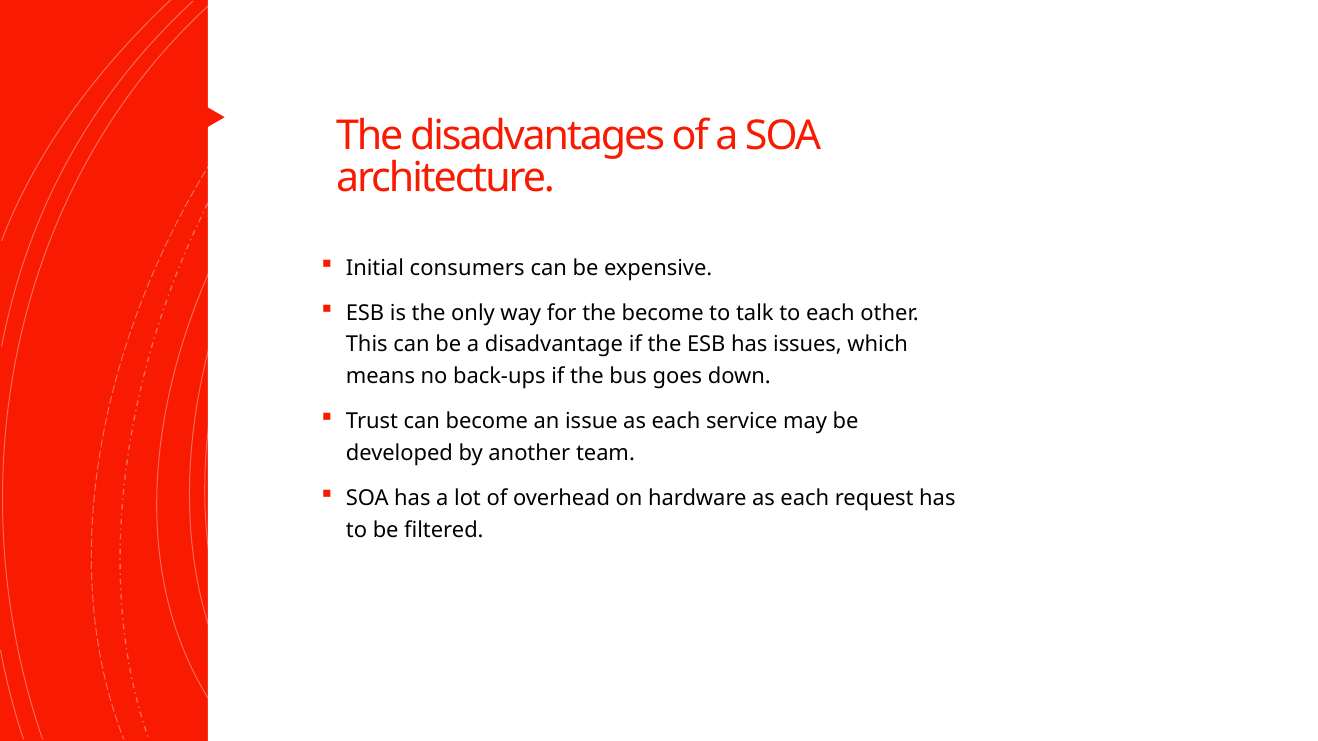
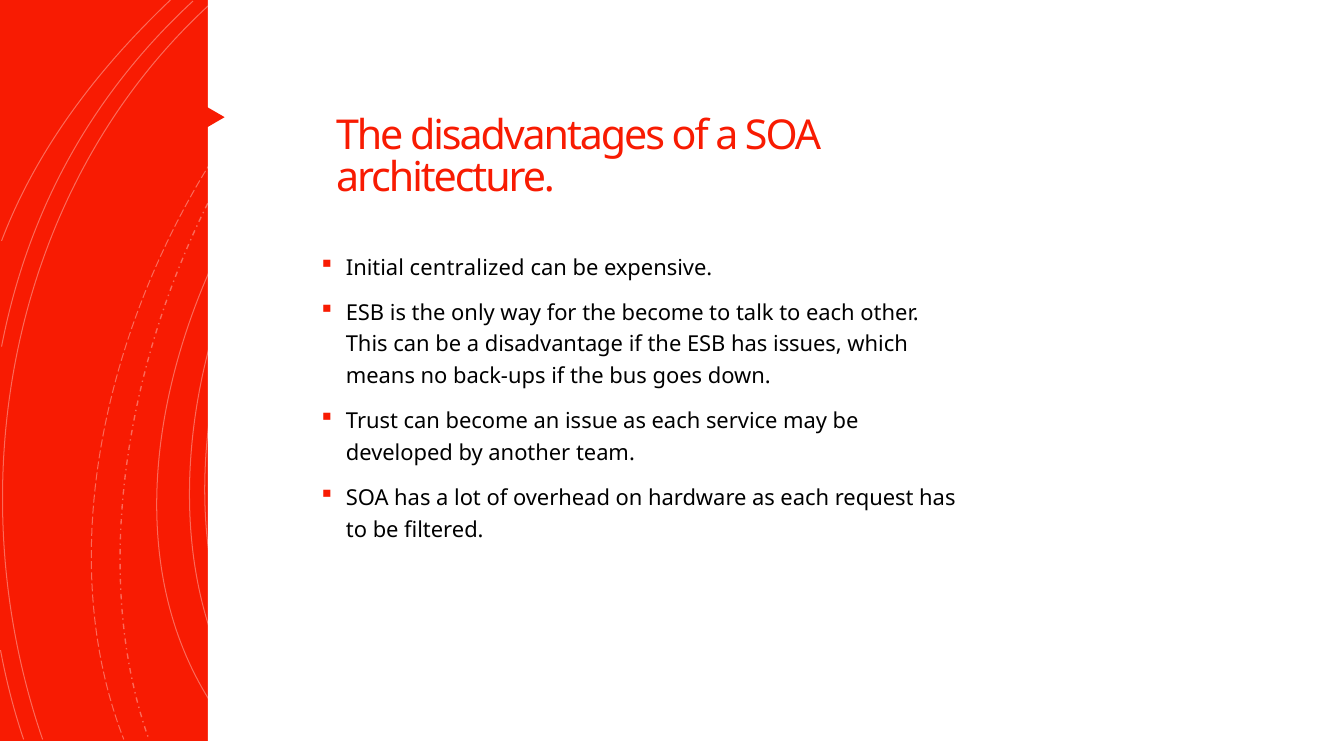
consumers: consumers -> centralized
